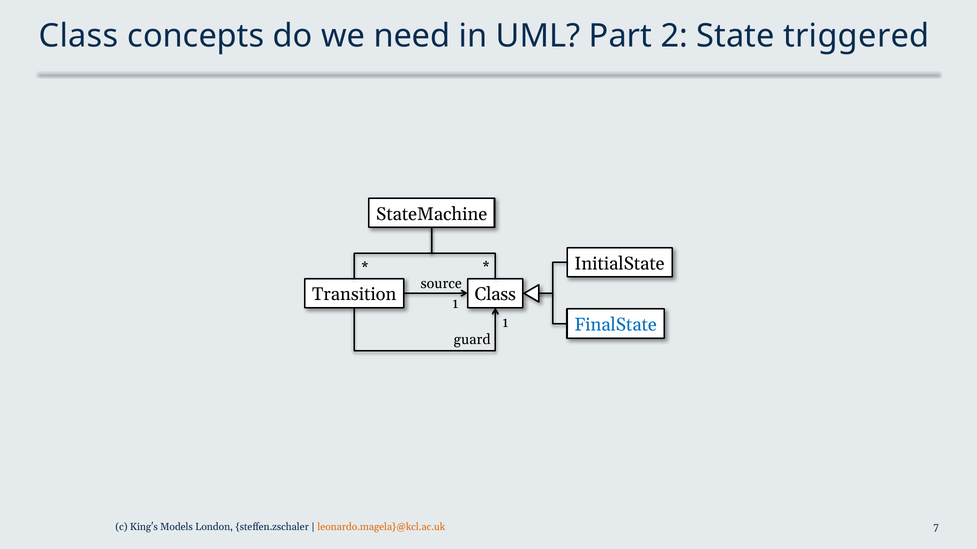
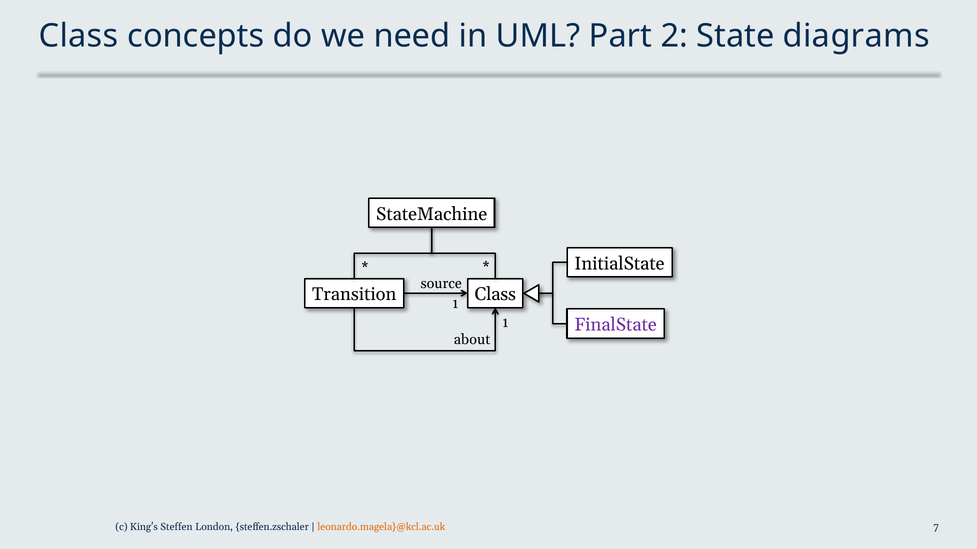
triggered: triggered -> diagrams
FinalState colour: blue -> purple
guard: guard -> about
Models: Models -> Steffen
